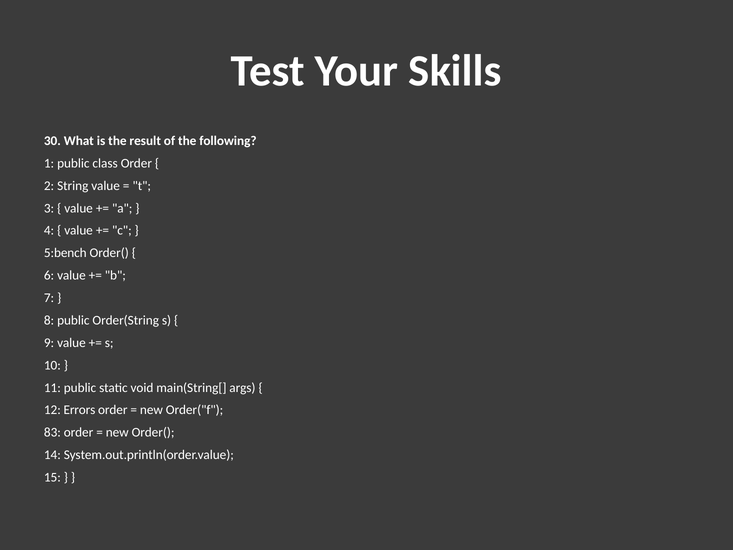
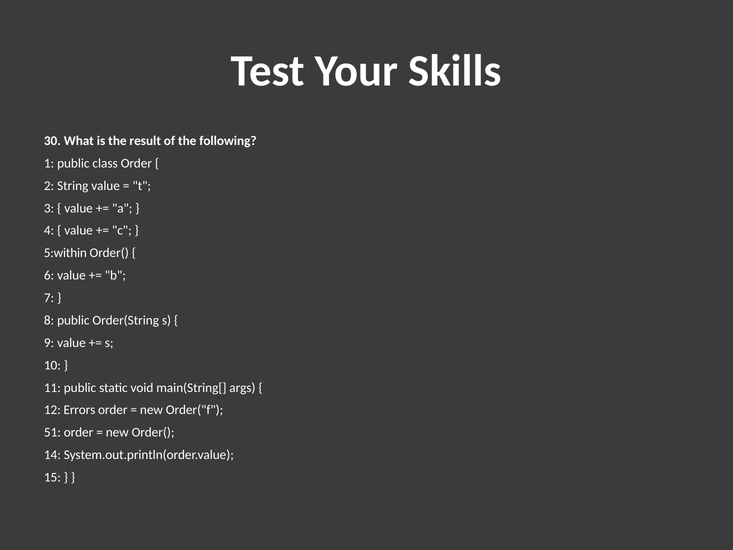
5:bench: 5:bench -> 5:within
83: 83 -> 51
